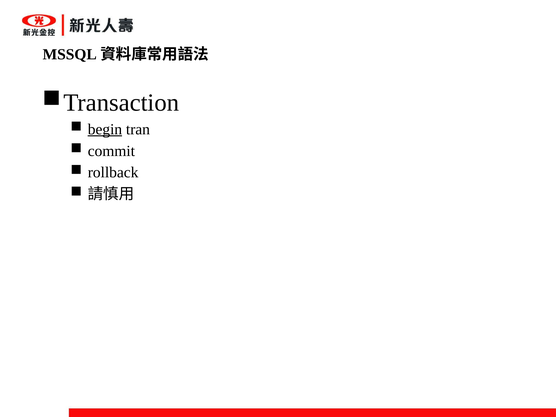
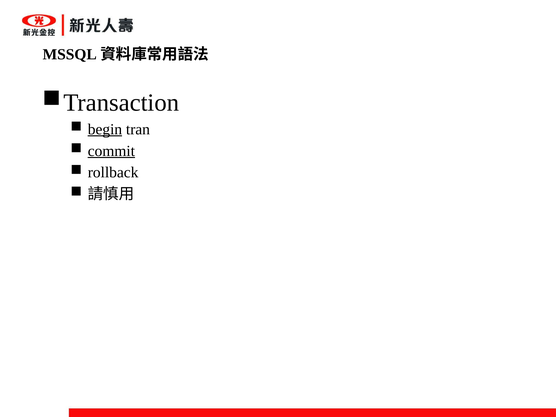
commit underline: none -> present
